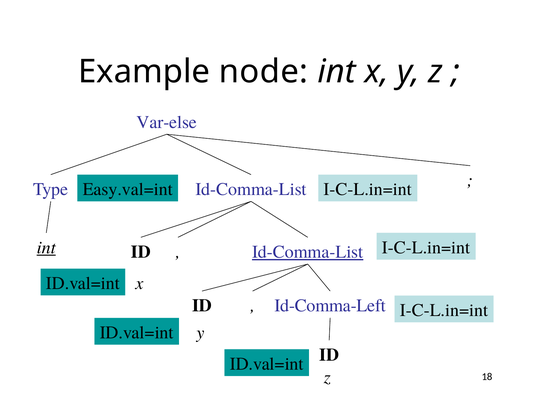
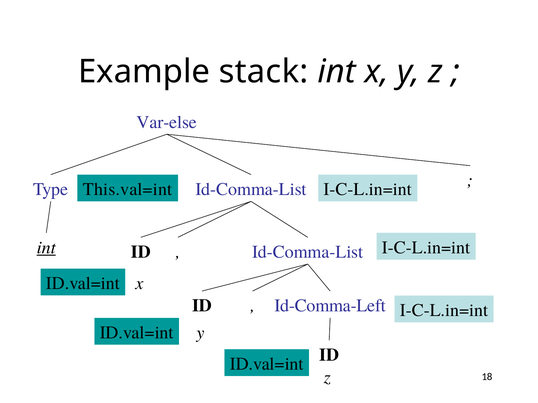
node: node -> stack
Easy.val=int: Easy.val=int -> This.val=int
Id-Comma-List at (308, 252) underline: present -> none
